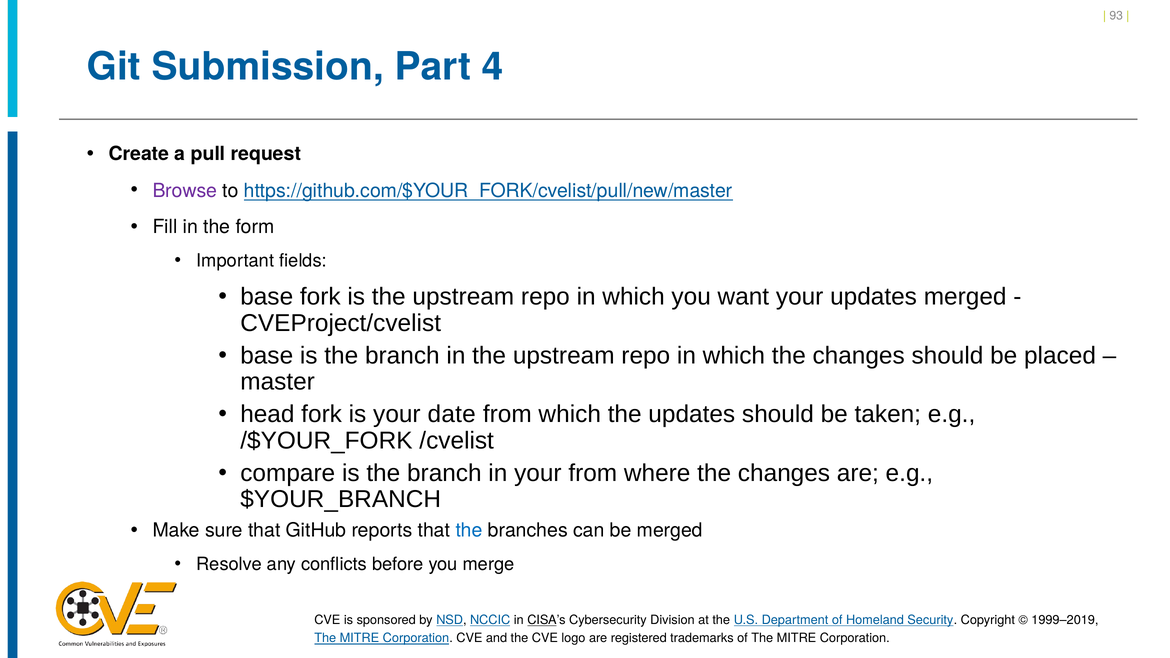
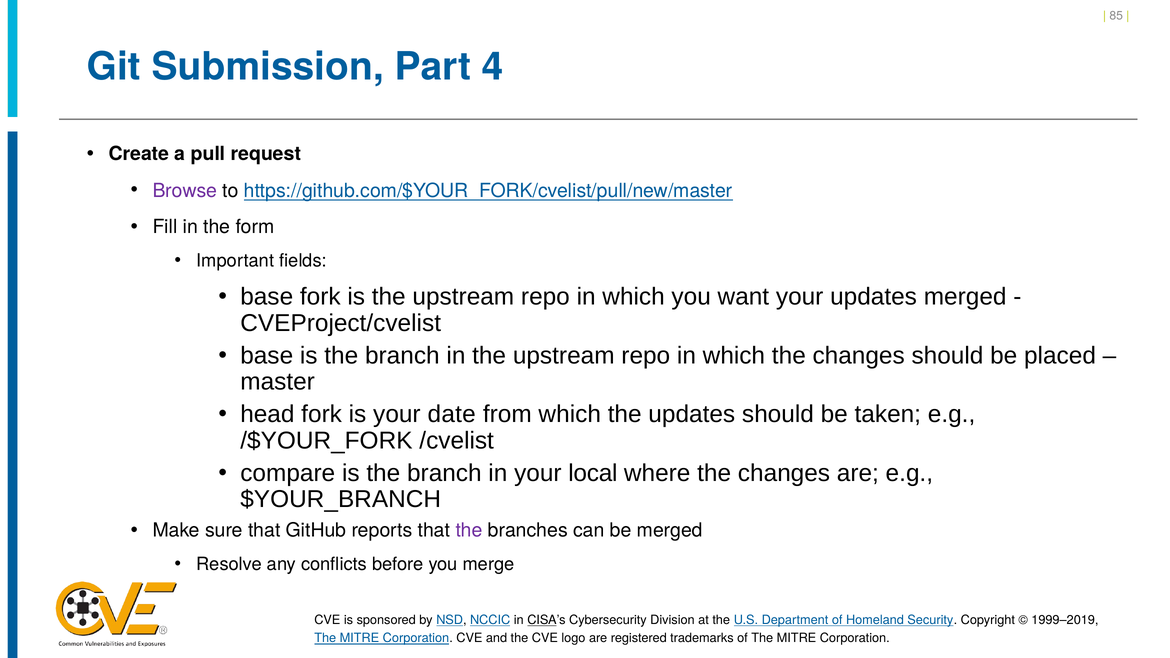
93: 93 -> 85
your from: from -> local
the at (469, 530) colour: blue -> purple
